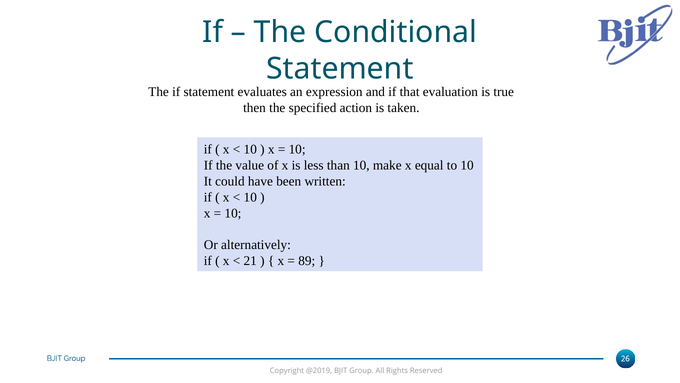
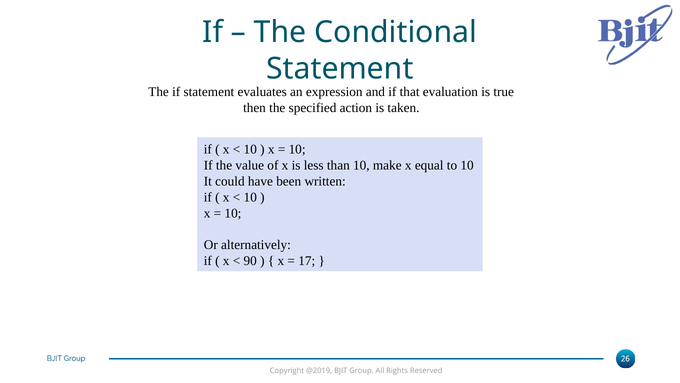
21: 21 -> 90
89: 89 -> 17
